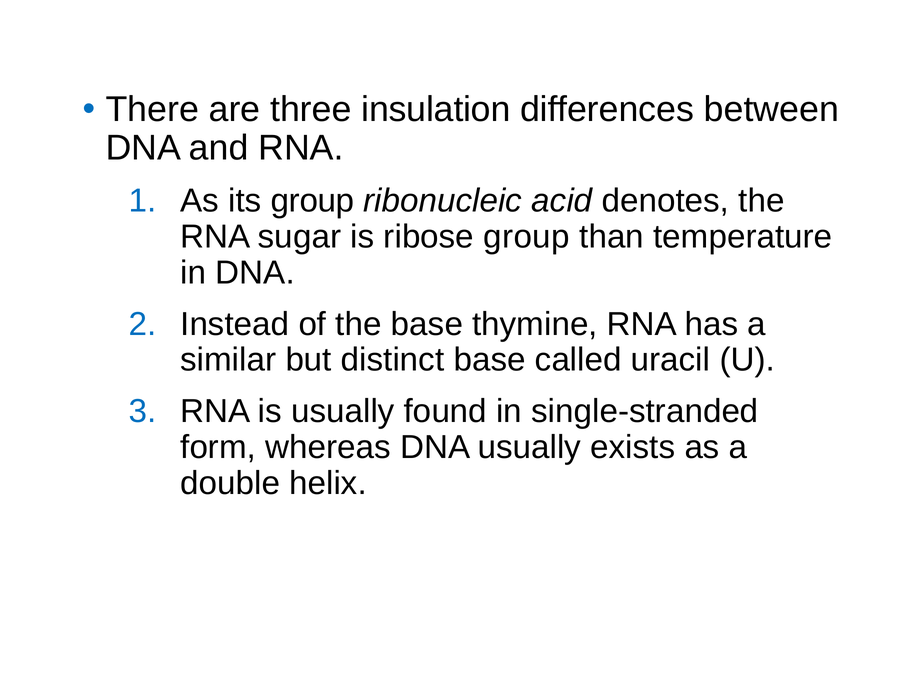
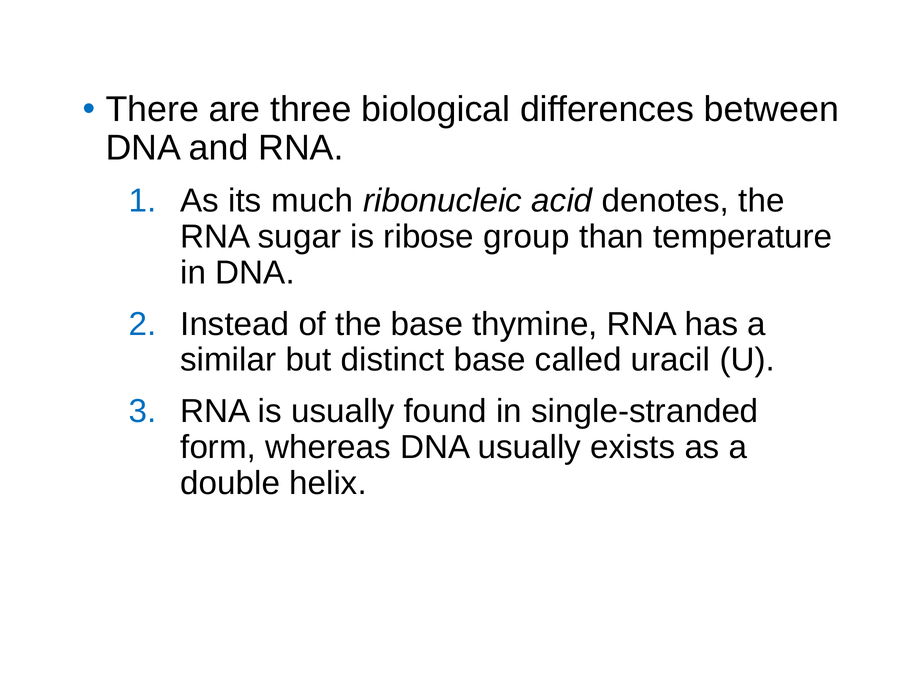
insulation: insulation -> biological
its group: group -> much
